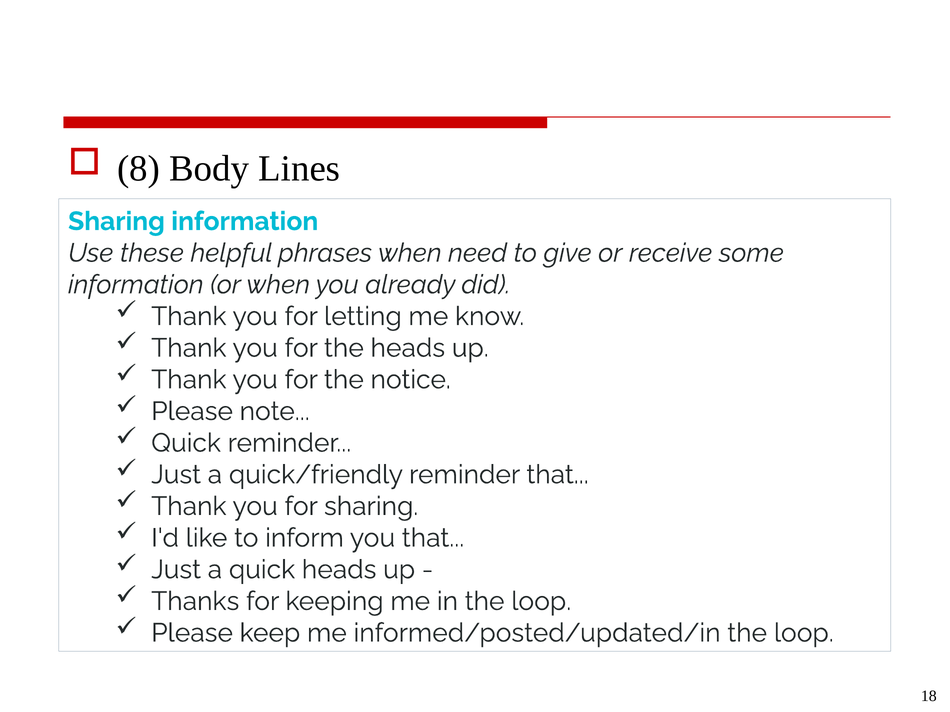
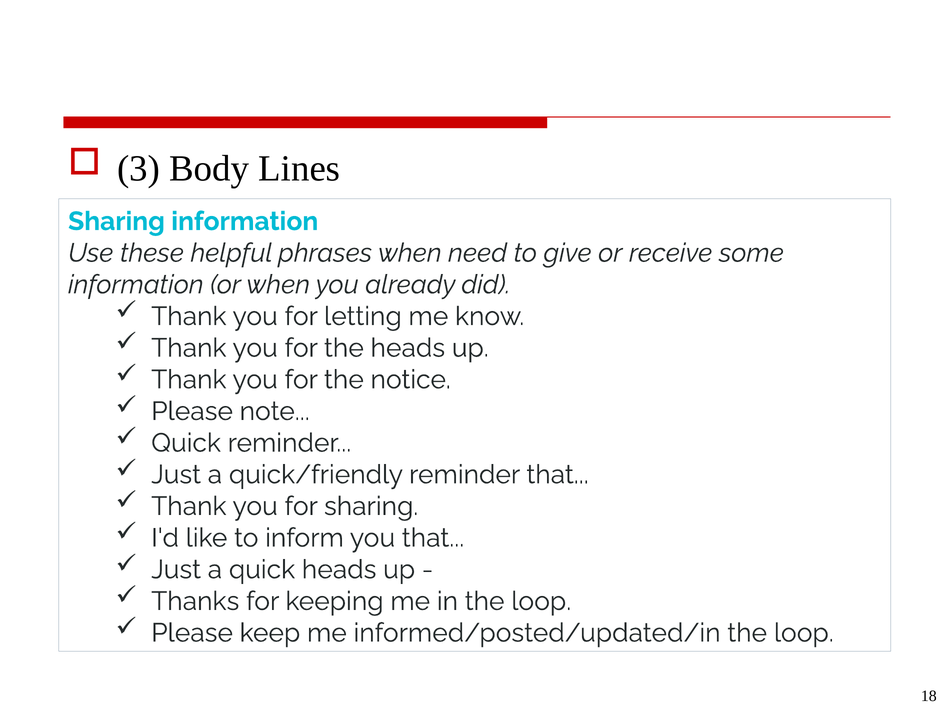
8: 8 -> 3
